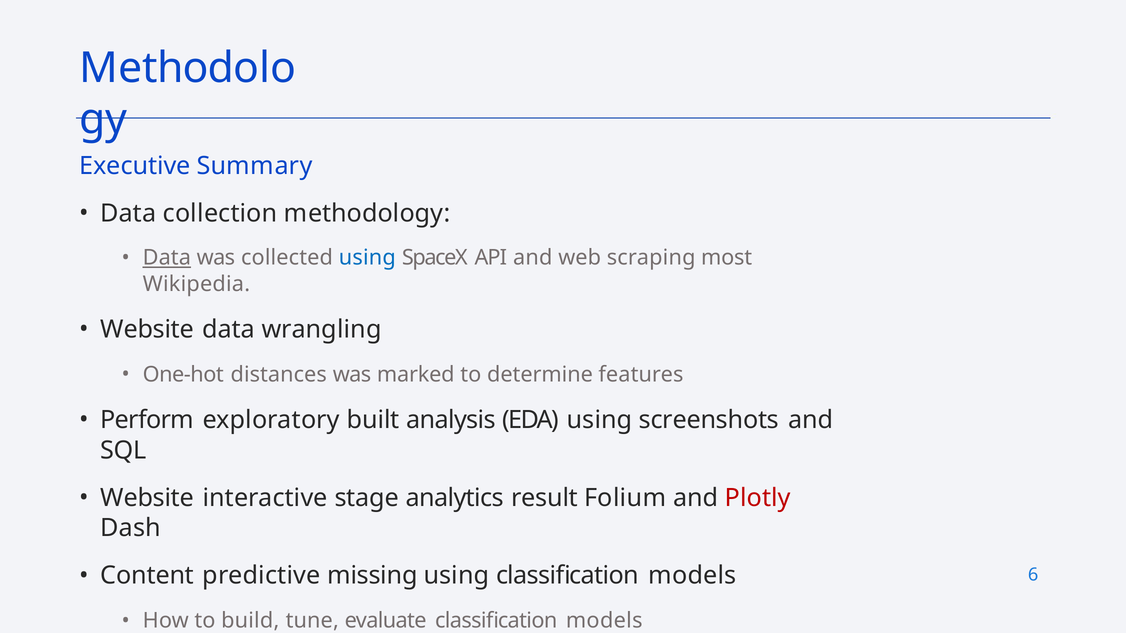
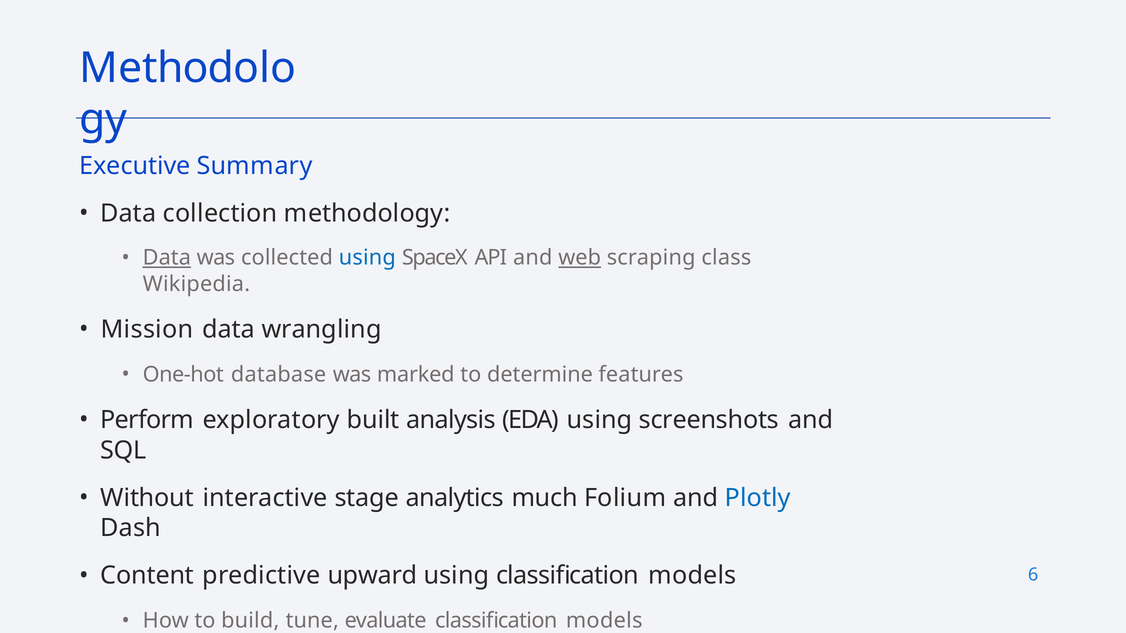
web underline: none -> present
most: most -> class
Website at (147, 330): Website -> Mission
distances: distances -> database
Website at (147, 498): Website -> Without
result: result -> much
Plotly colour: red -> blue
missing: missing -> upward
